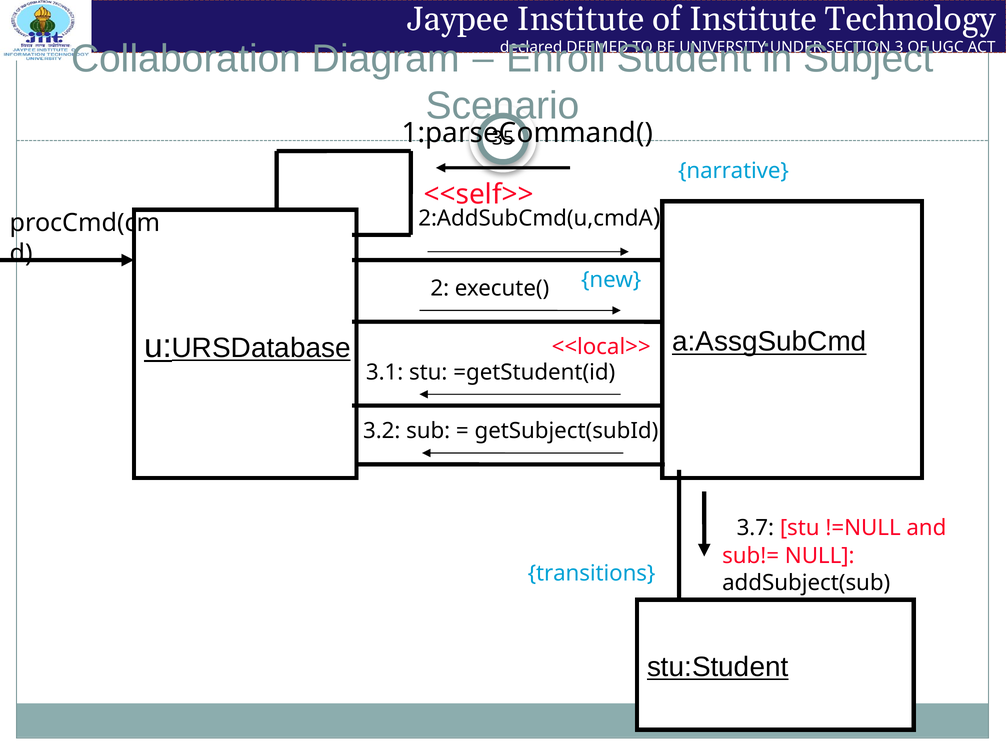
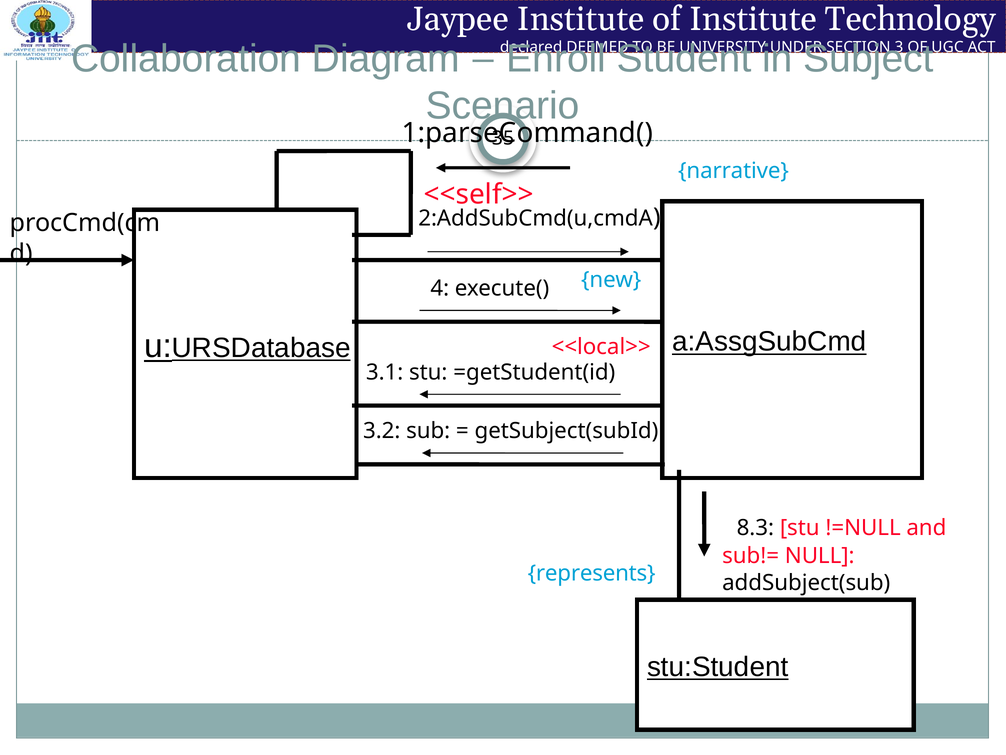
2: 2 -> 4
3.7: 3.7 -> 8.3
transitions: transitions -> represents
